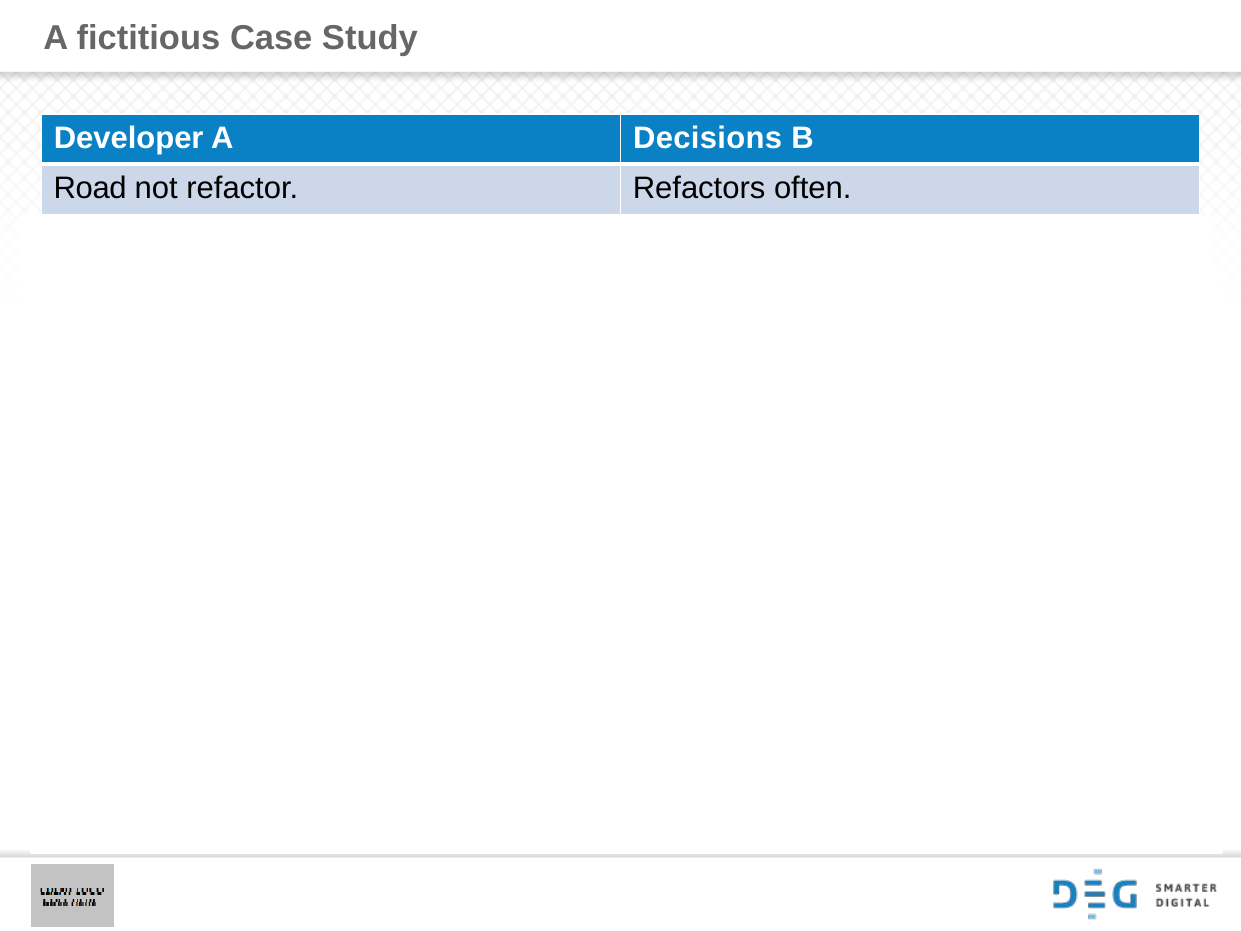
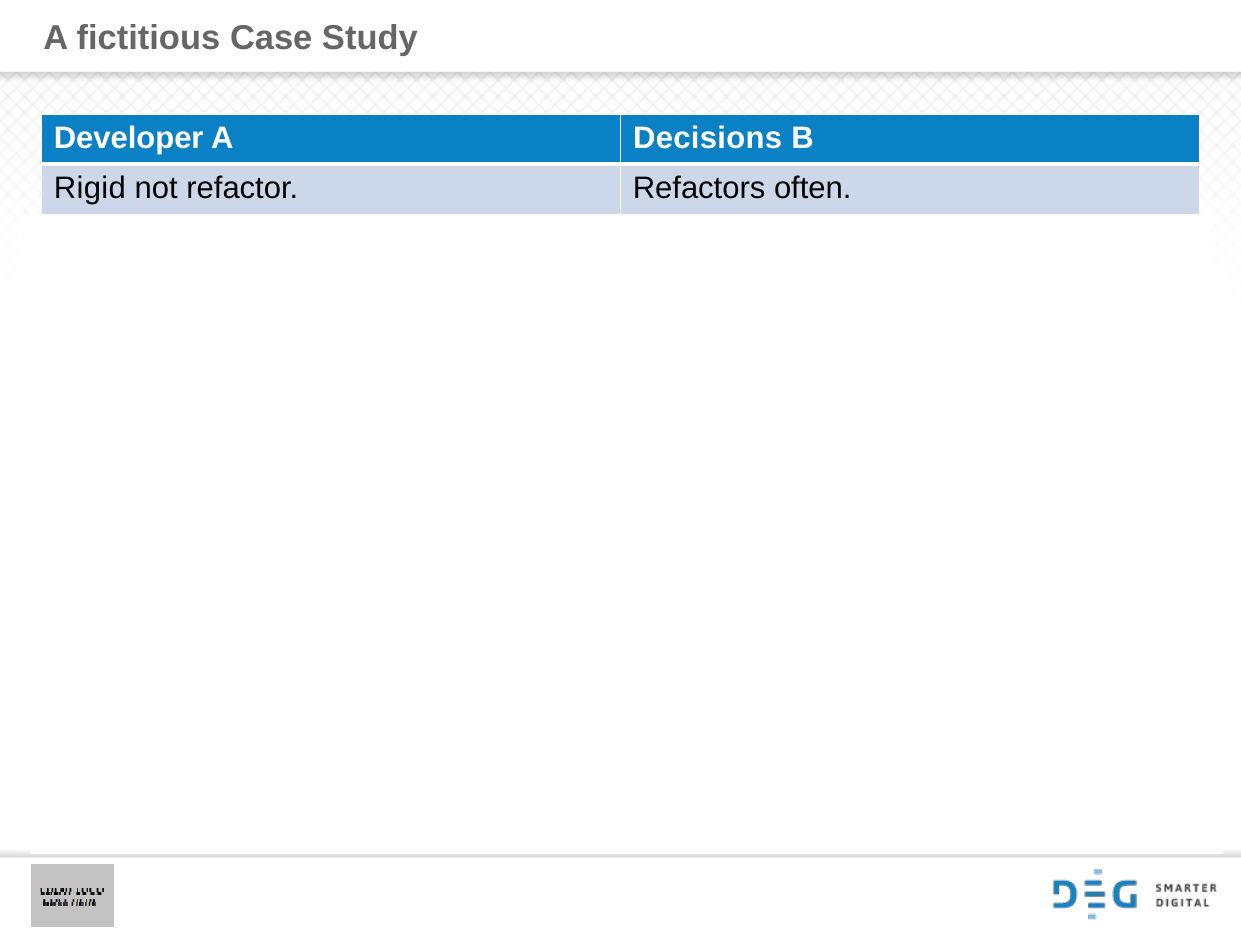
Road: Road -> Rigid
